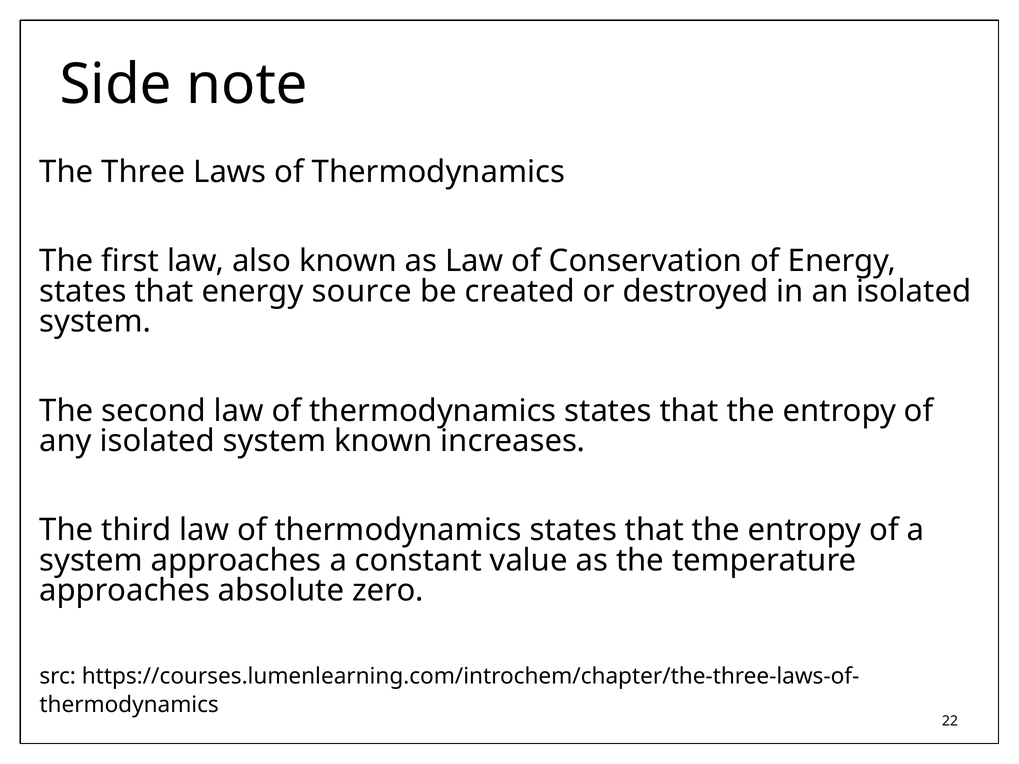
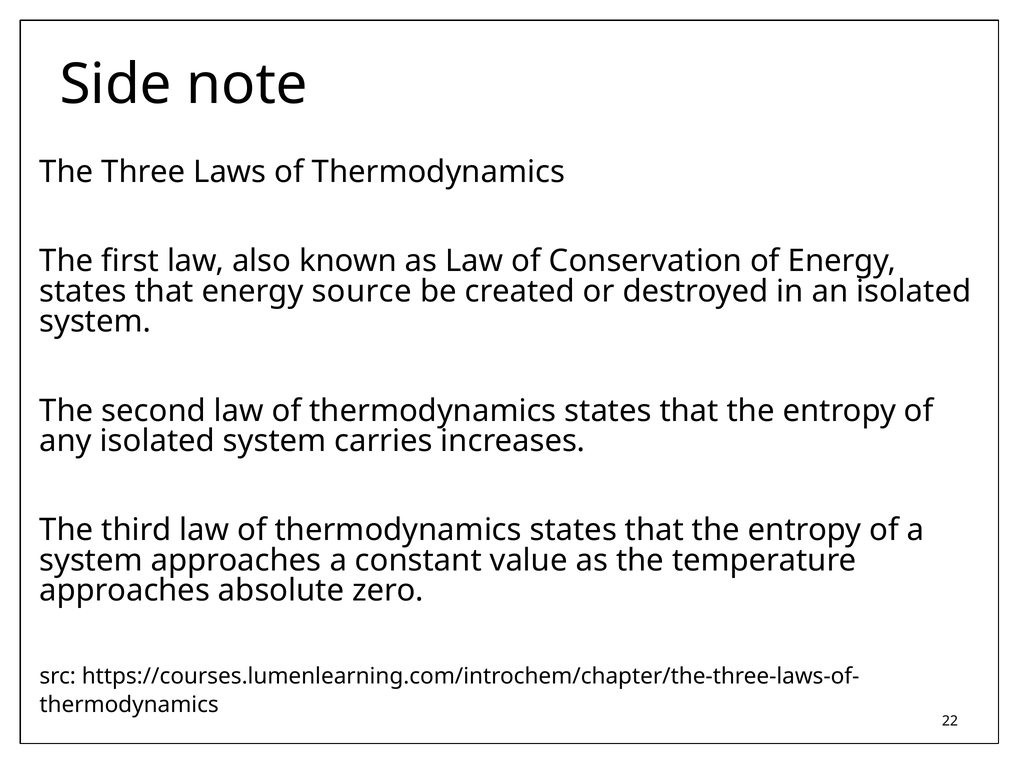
system known: known -> carries
